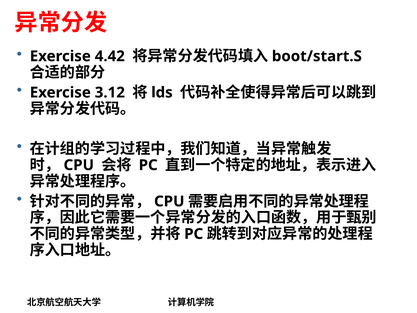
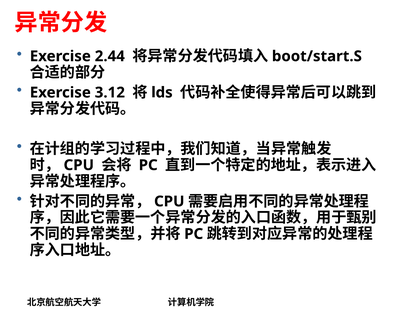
4.42: 4.42 -> 2.44
